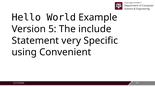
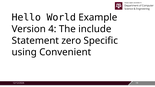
5: 5 -> 4
very: very -> zero
